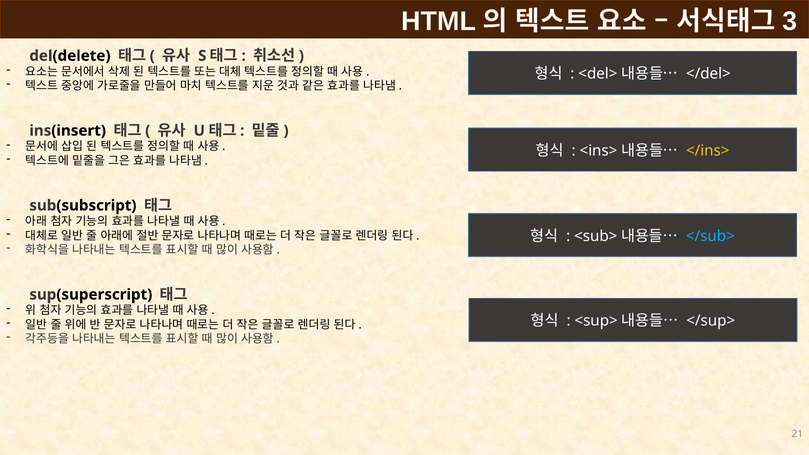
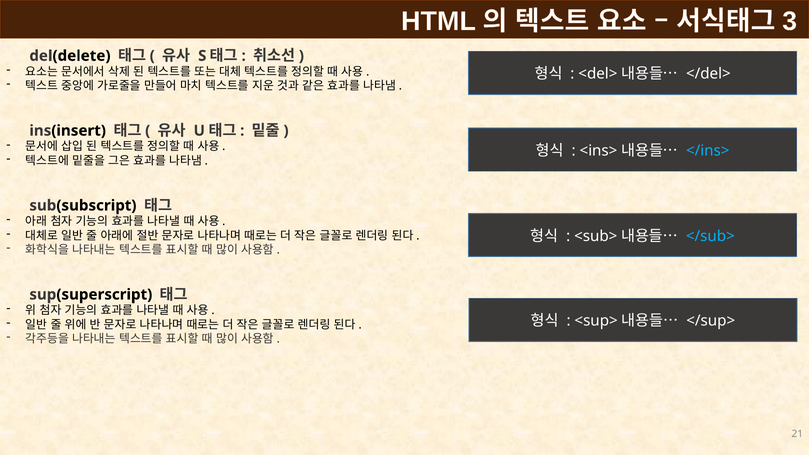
</ins> colour: yellow -> light blue
